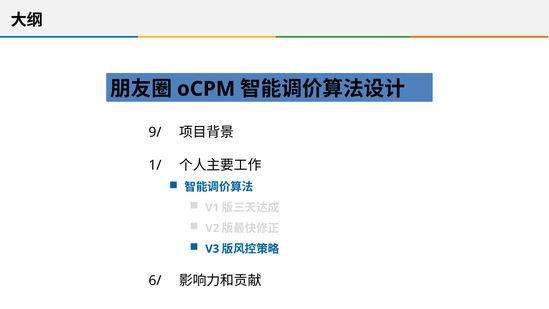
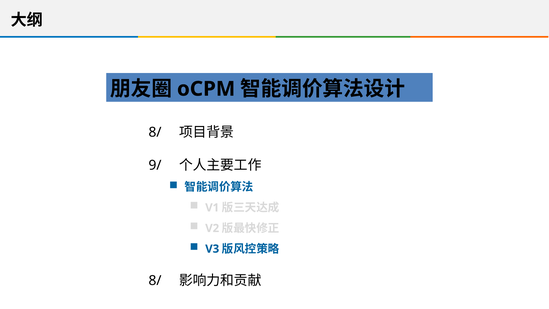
9/ at (155, 132): 9/ -> 8/
1/: 1/ -> 9/
6/ at (155, 281): 6/ -> 8/
